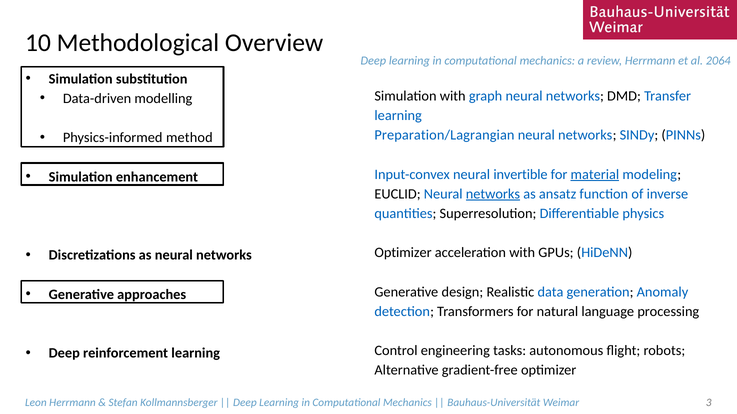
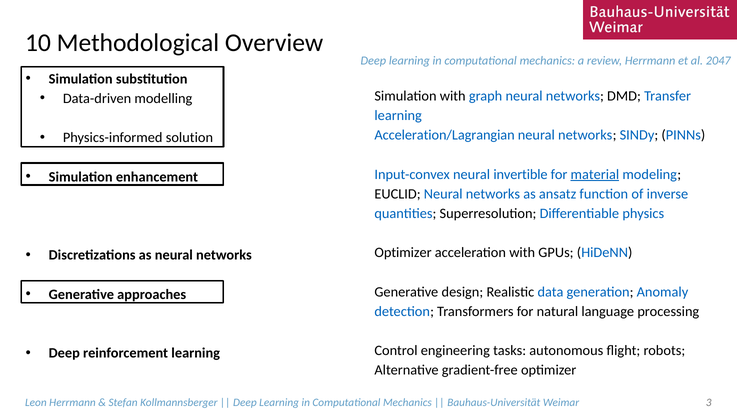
2064: 2064 -> 2047
Preparation/Lagrangian: Preparation/Lagrangian -> Acceleration/Lagrangian
method: method -> solution
networks at (493, 194) underline: present -> none
